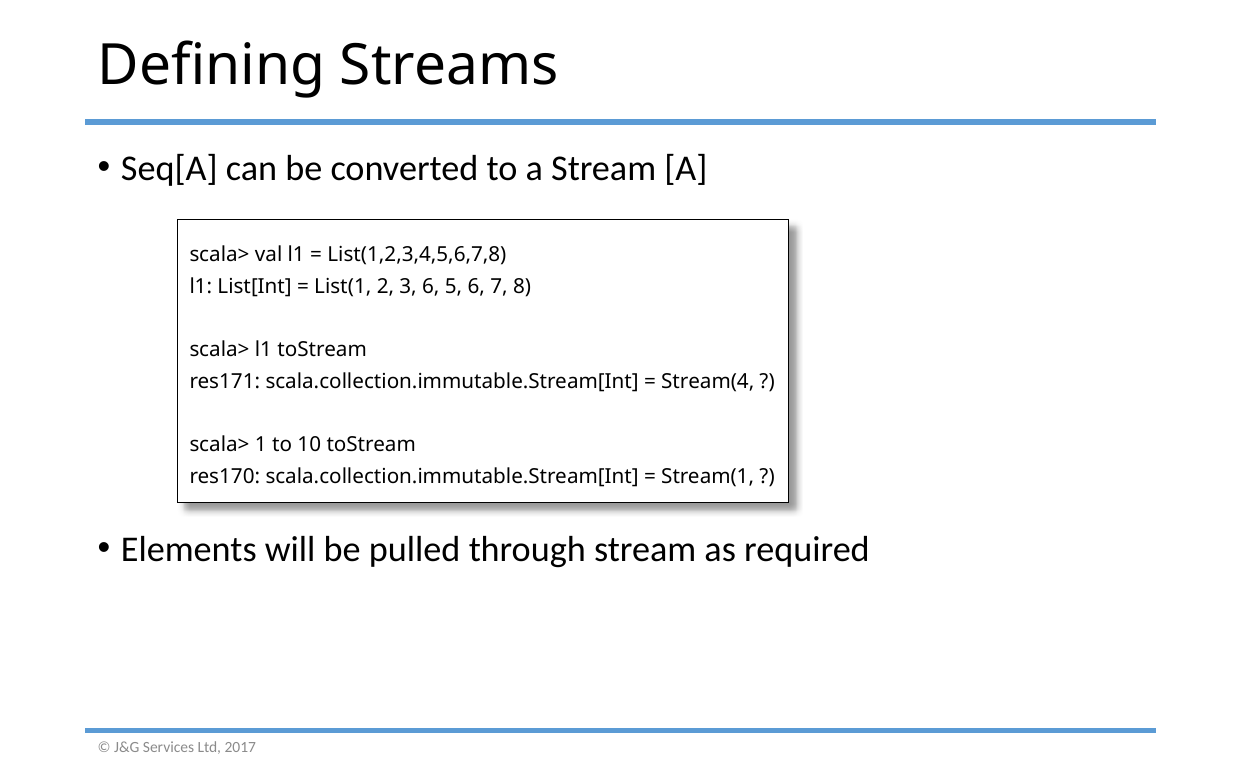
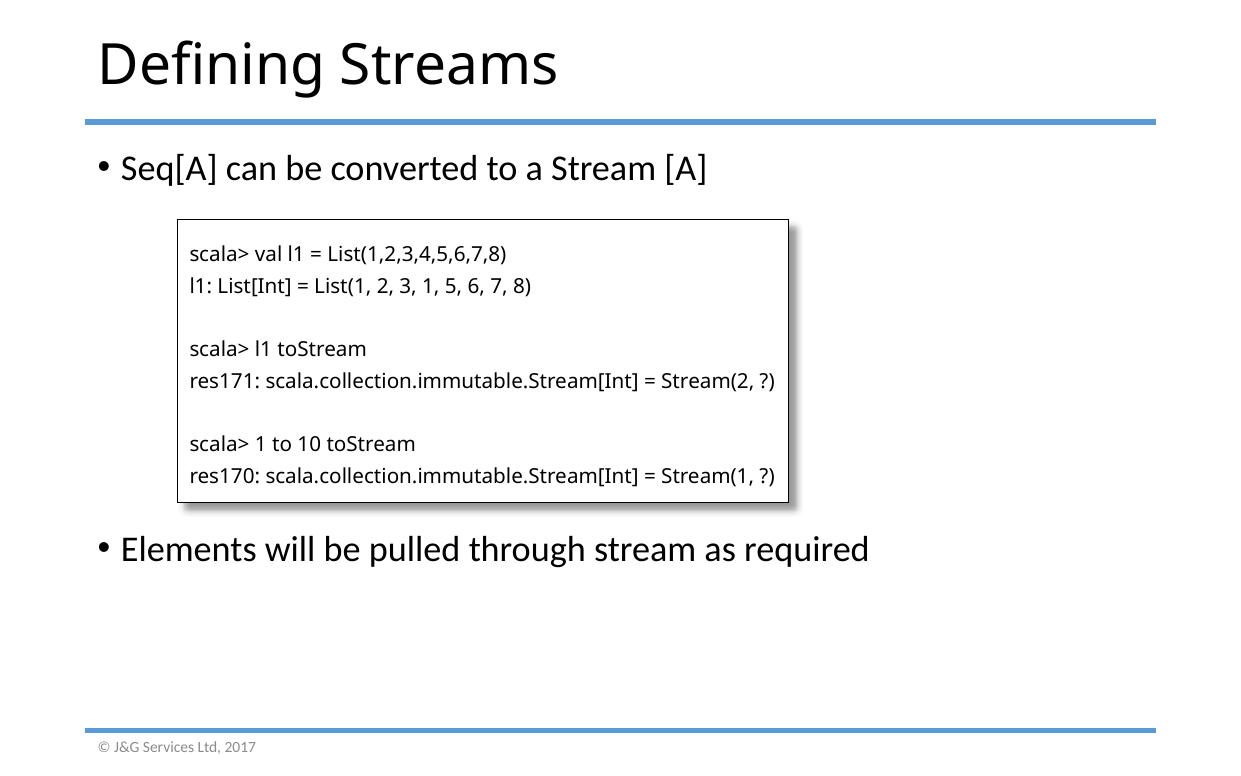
3 6: 6 -> 1
Stream(4: Stream(4 -> Stream(2
